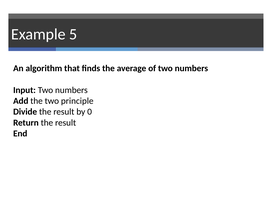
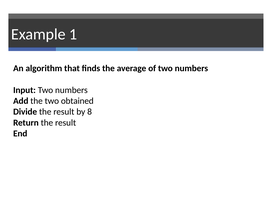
5: 5 -> 1
principle: principle -> obtained
0: 0 -> 8
